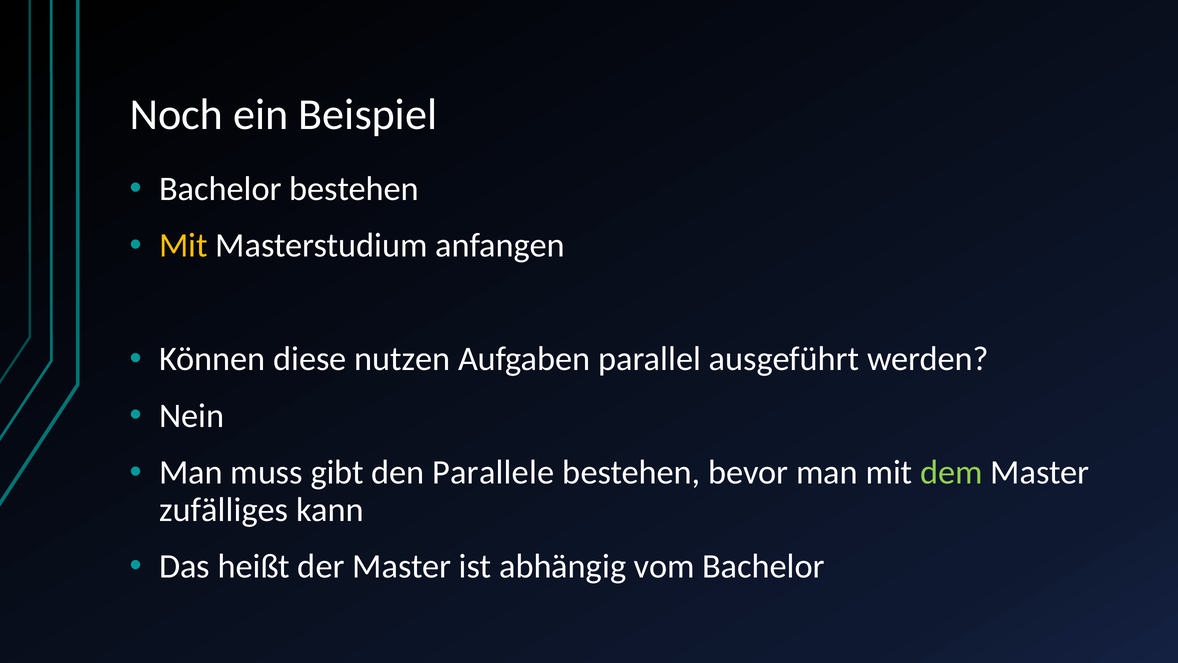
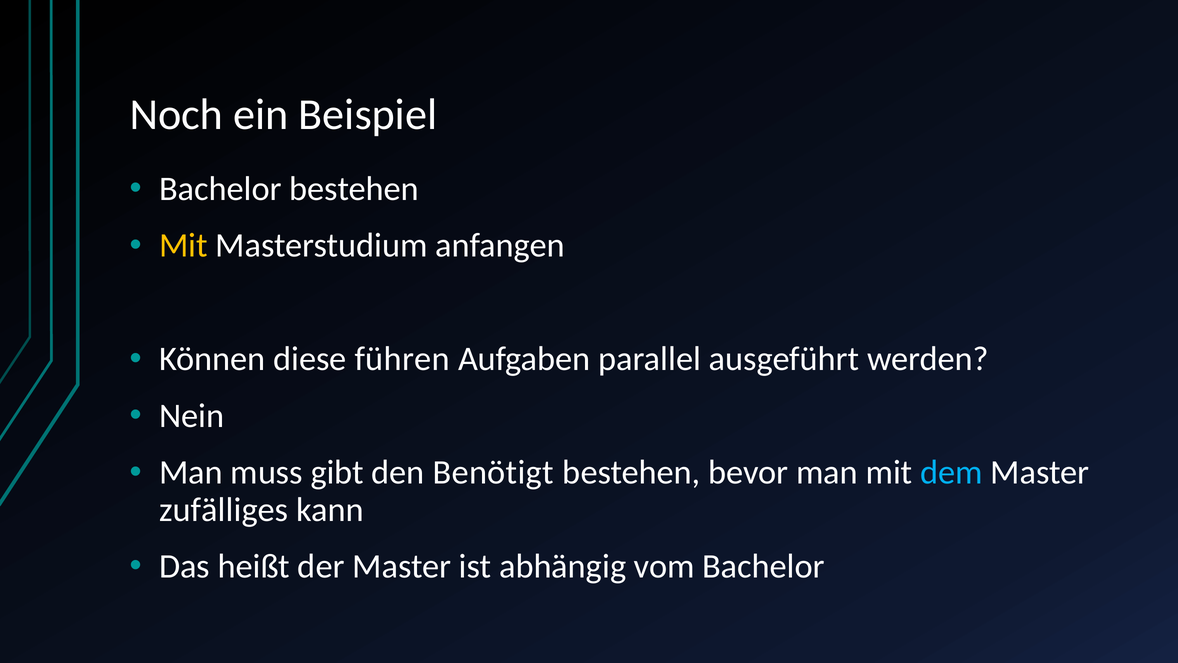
nutzen: nutzen -> führen
Parallele: Parallele -> Benötigt
dem colour: light green -> light blue
